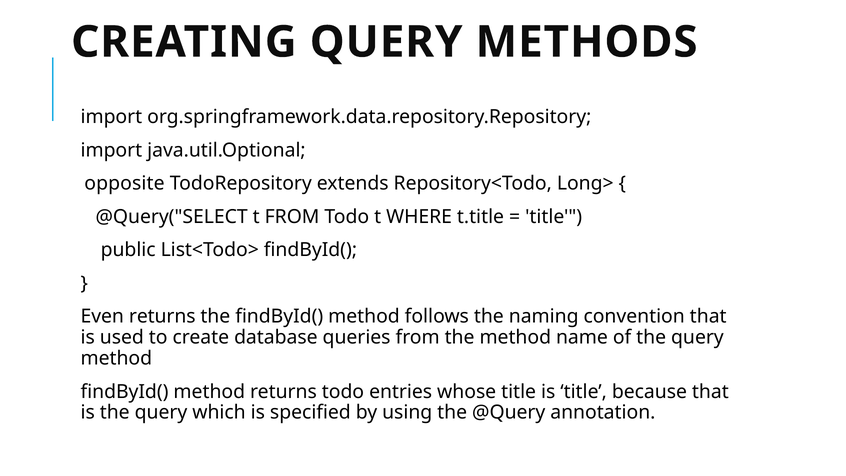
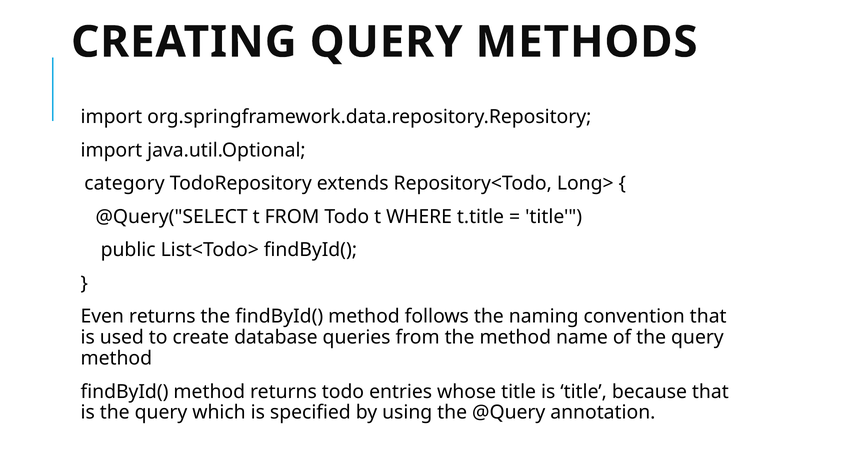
opposite: opposite -> category
